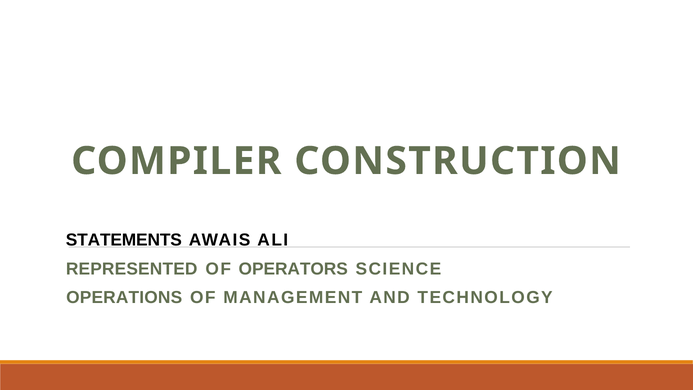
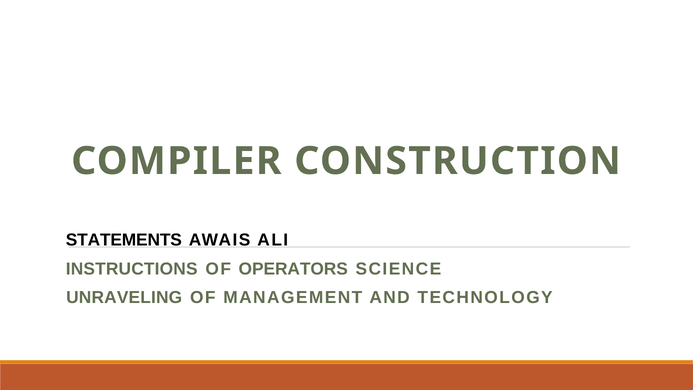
REPRESENTED: REPRESENTED -> INSTRUCTIONS
OPERATIONS: OPERATIONS -> UNRAVELING
